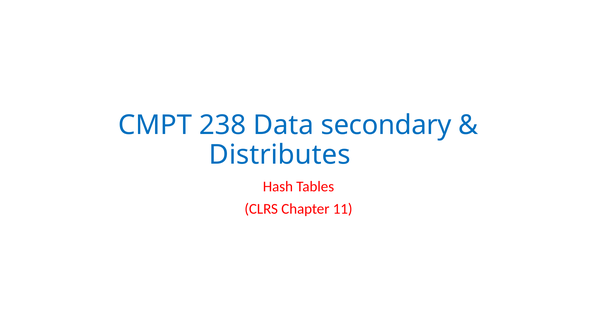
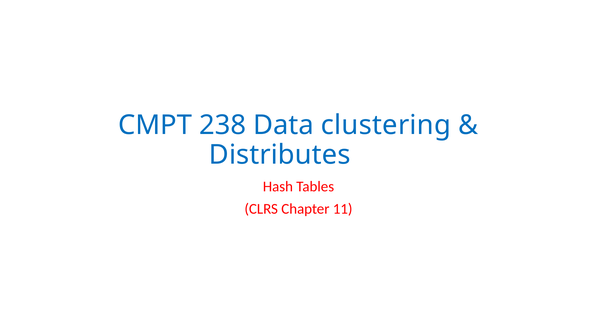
secondary: secondary -> clustering
